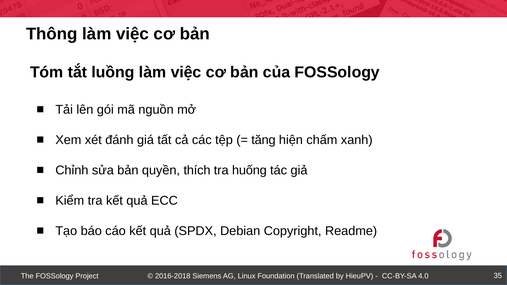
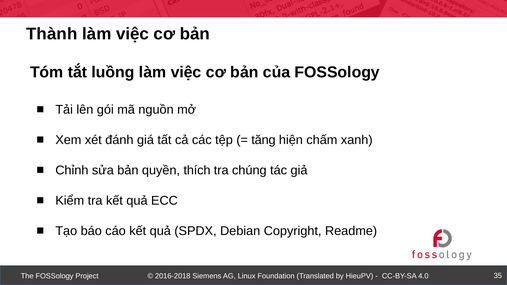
Thông: Thông -> Thành
huống: huống -> chúng
